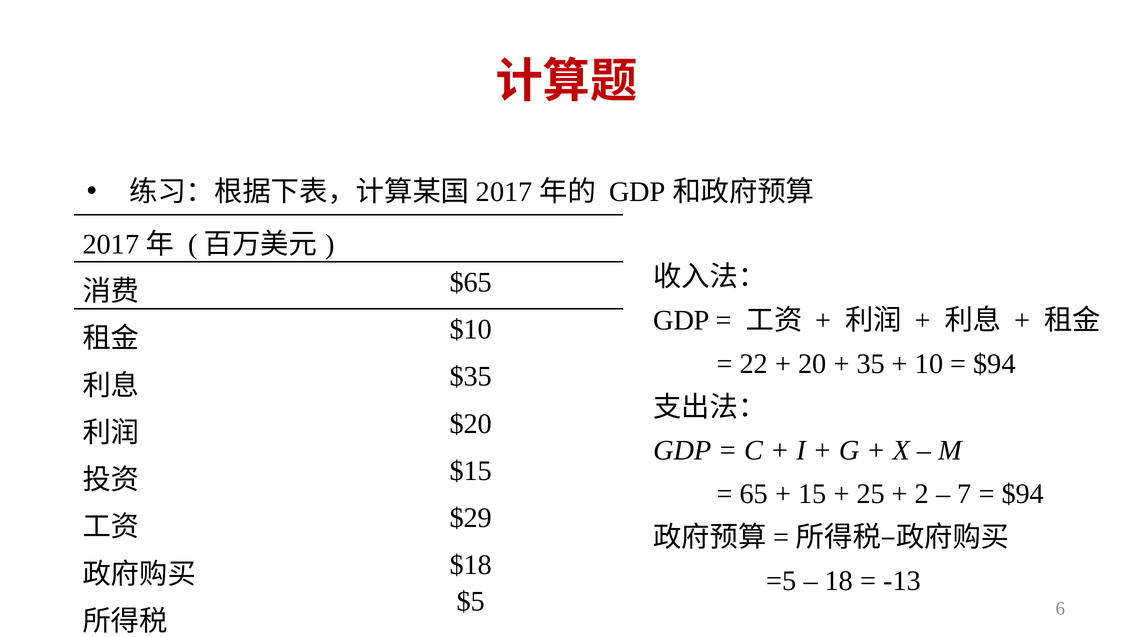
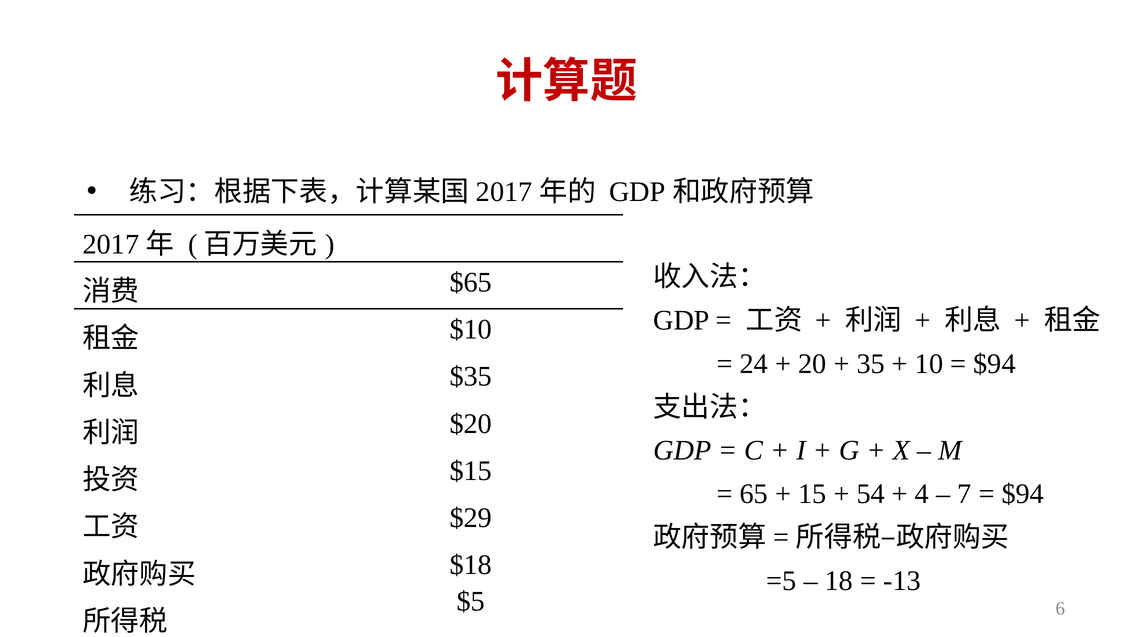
22: 22 -> 24
25: 25 -> 54
2: 2 -> 4
